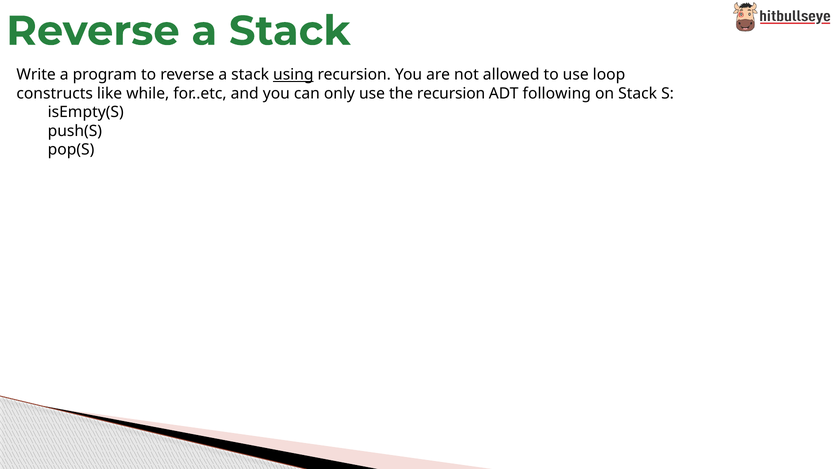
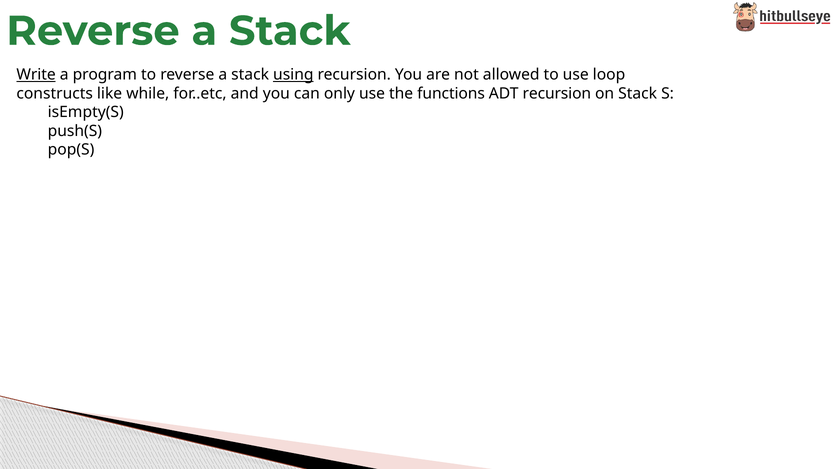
Write underline: none -> present
the recursion: recursion -> functions
ADT following: following -> recursion
